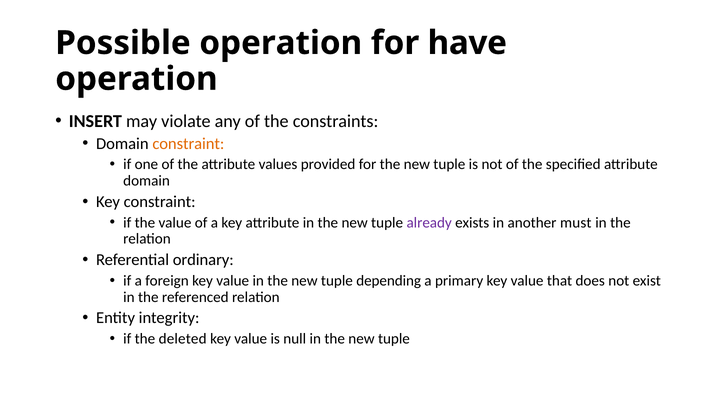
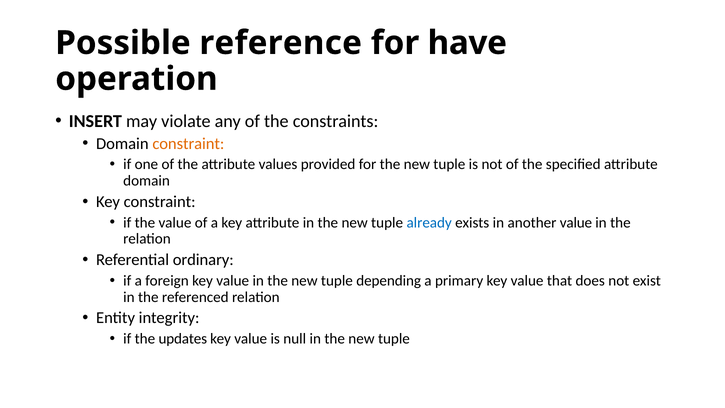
Possible operation: operation -> reference
already colour: purple -> blue
another must: must -> value
deleted: deleted -> updates
